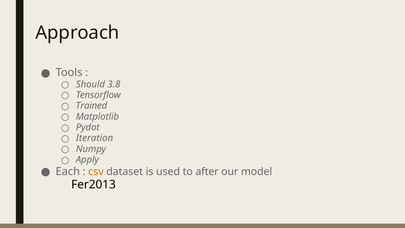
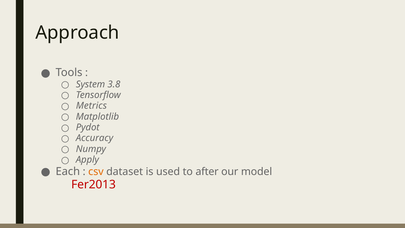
Should: Should -> System
Trained: Trained -> Metrics
Iteration: Iteration -> Accuracy
Fer2013 colour: black -> red
